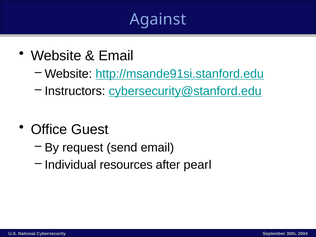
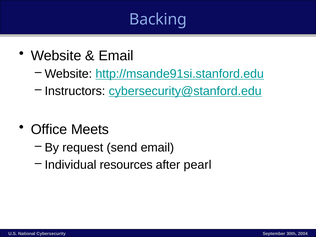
Against: Against -> Backing
Guest: Guest -> Meets
